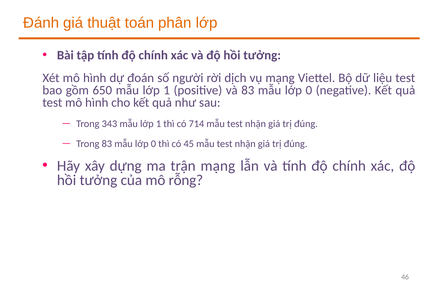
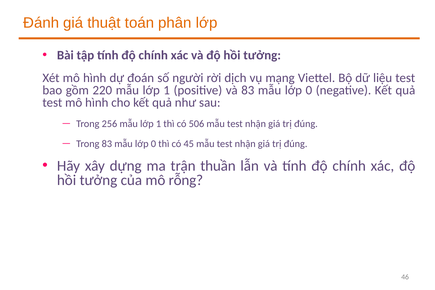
650: 650 -> 220
343: 343 -> 256
714: 714 -> 506
trận mạng: mạng -> thuần
